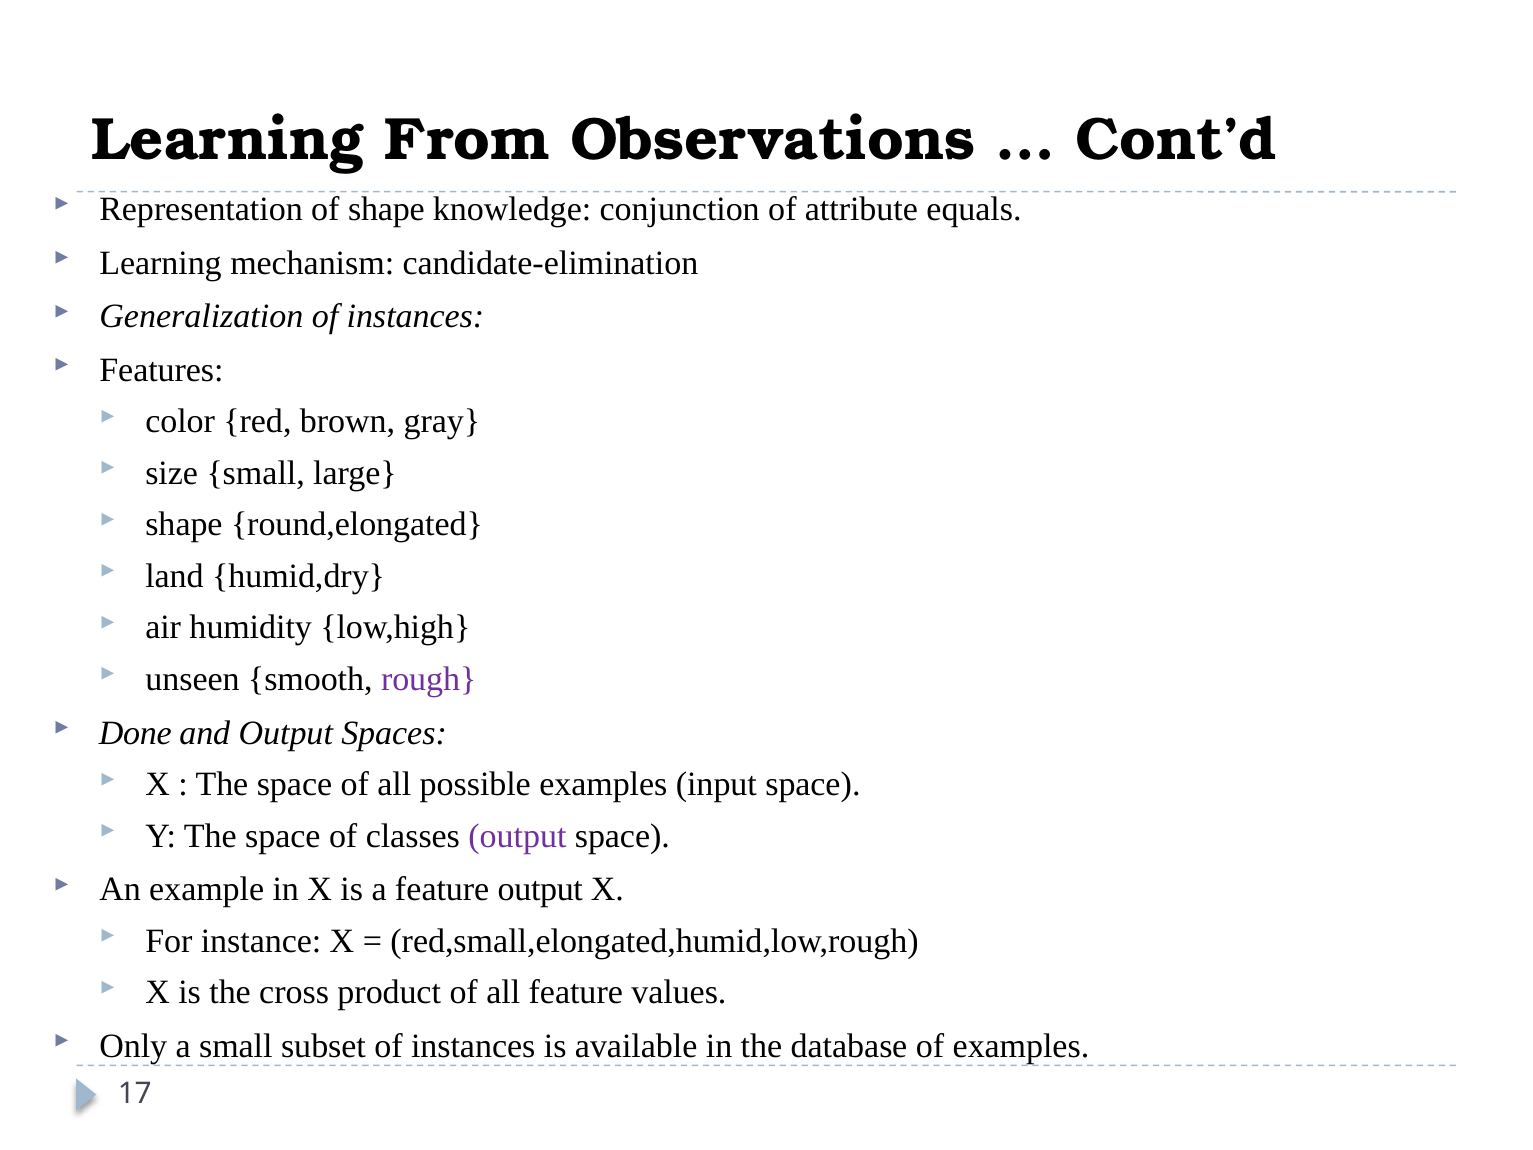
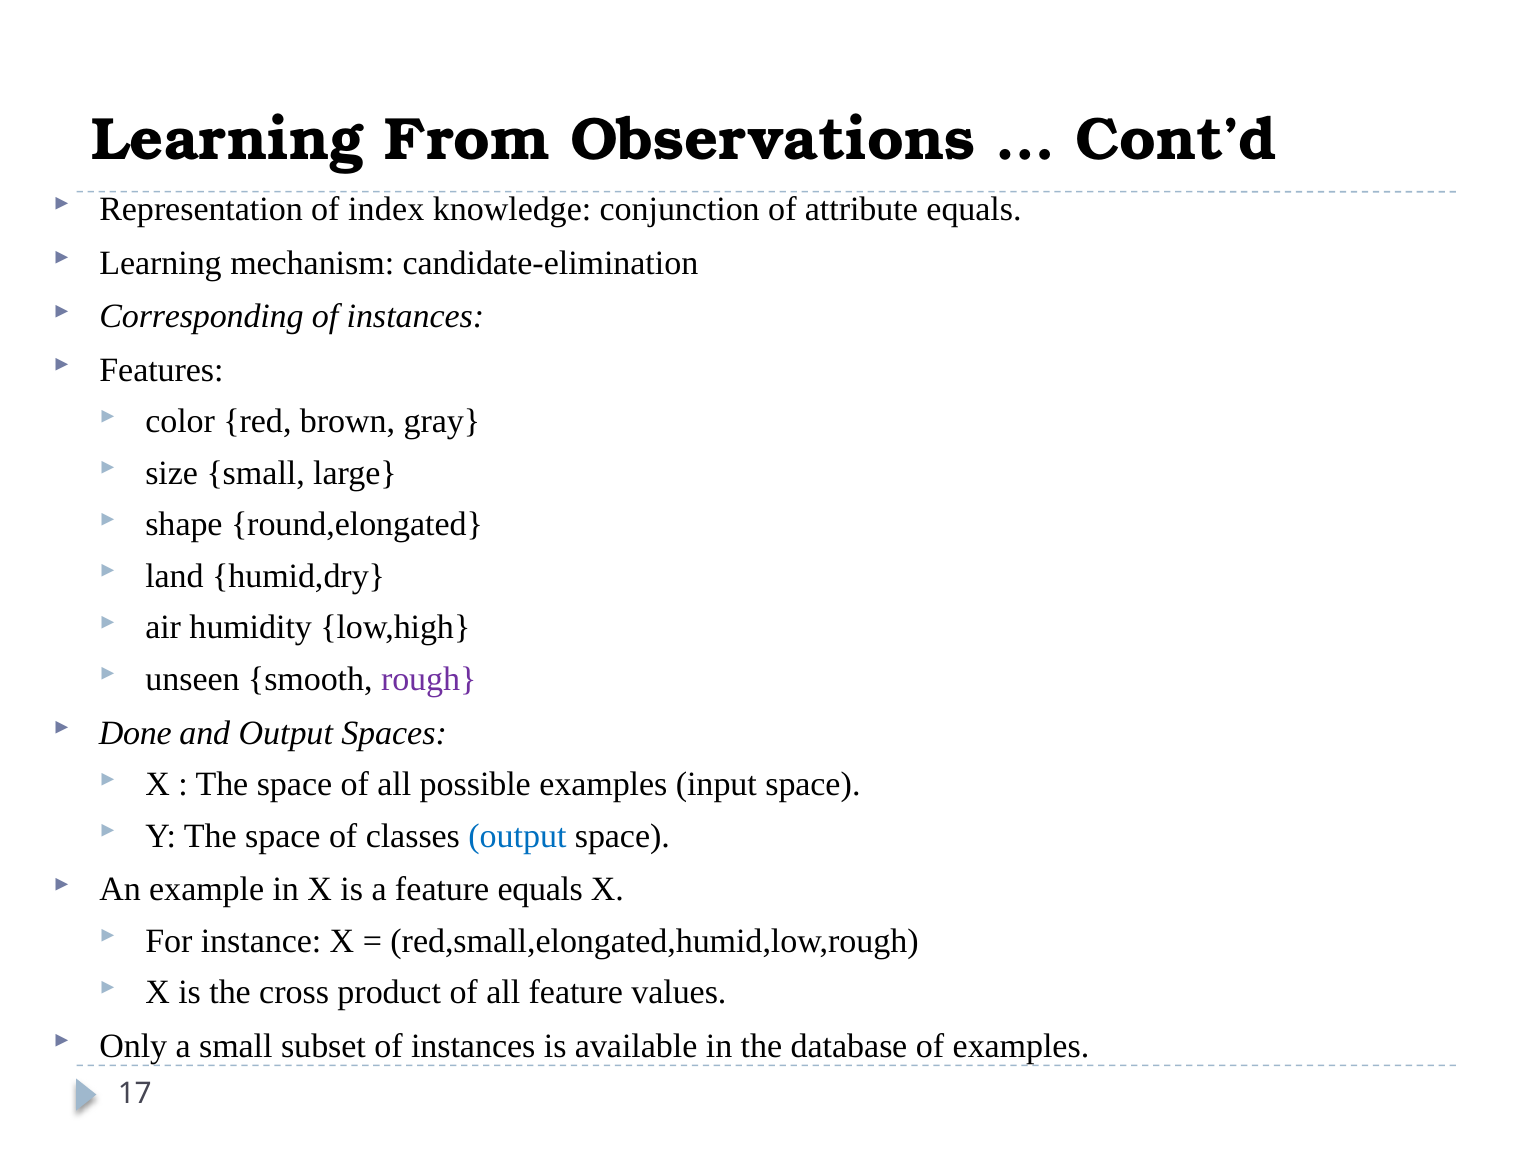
of shape: shape -> index
Generalization: Generalization -> Corresponding
output at (517, 836) colour: purple -> blue
feature output: output -> equals
